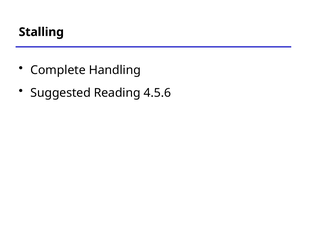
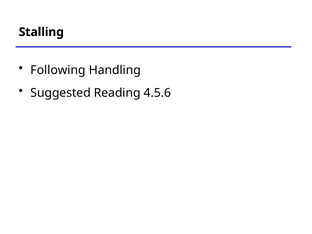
Complete: Complete -> Following
